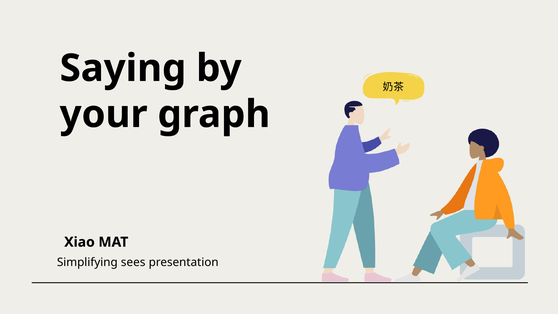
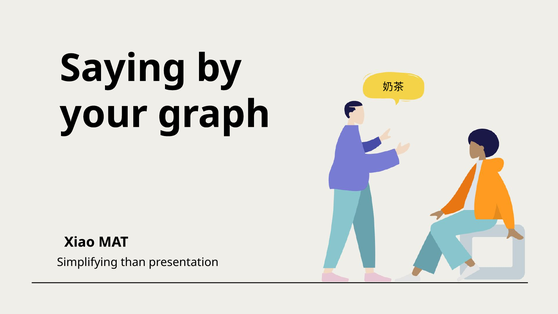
sees: sees -> than
